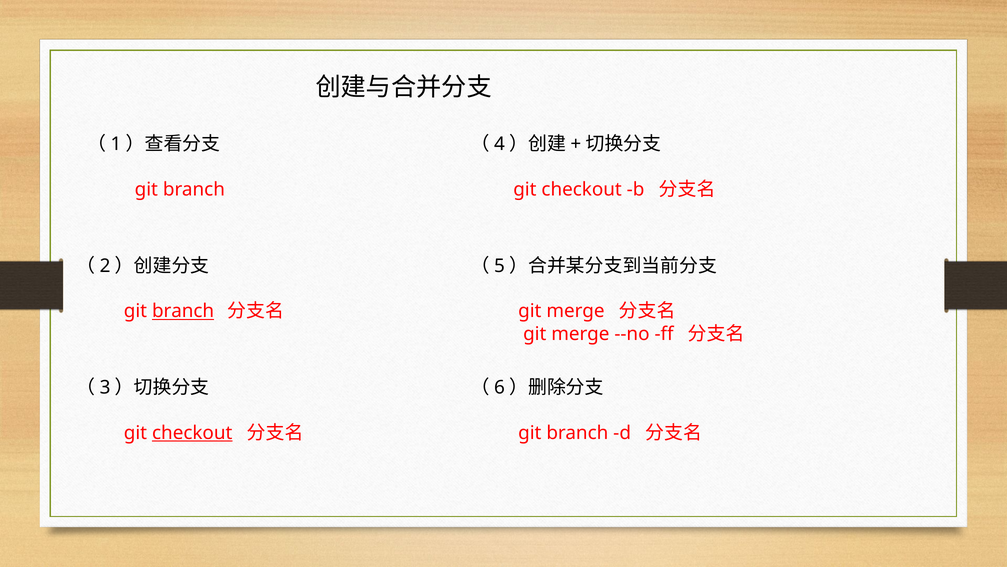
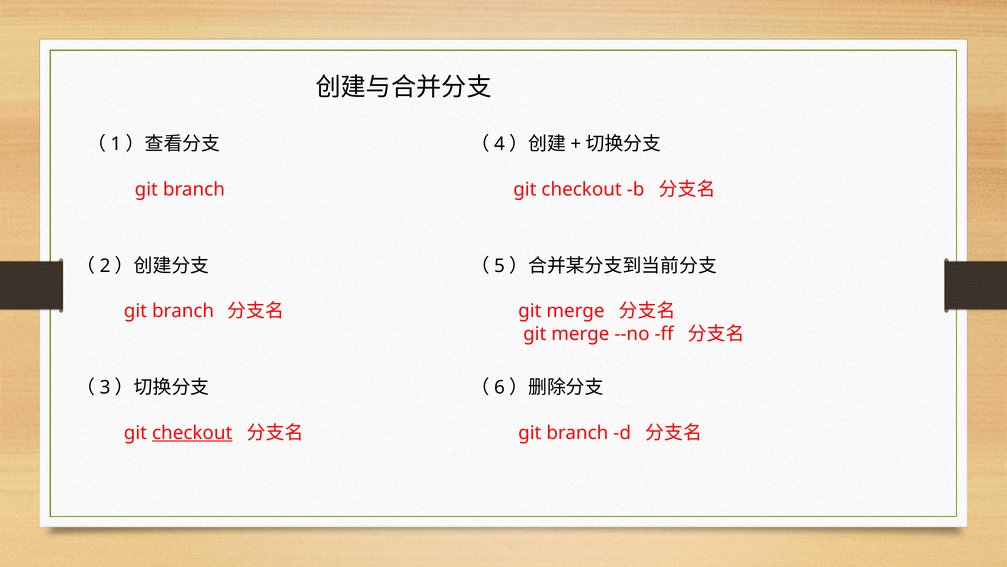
branch at (183, 311) underline: present -> none
